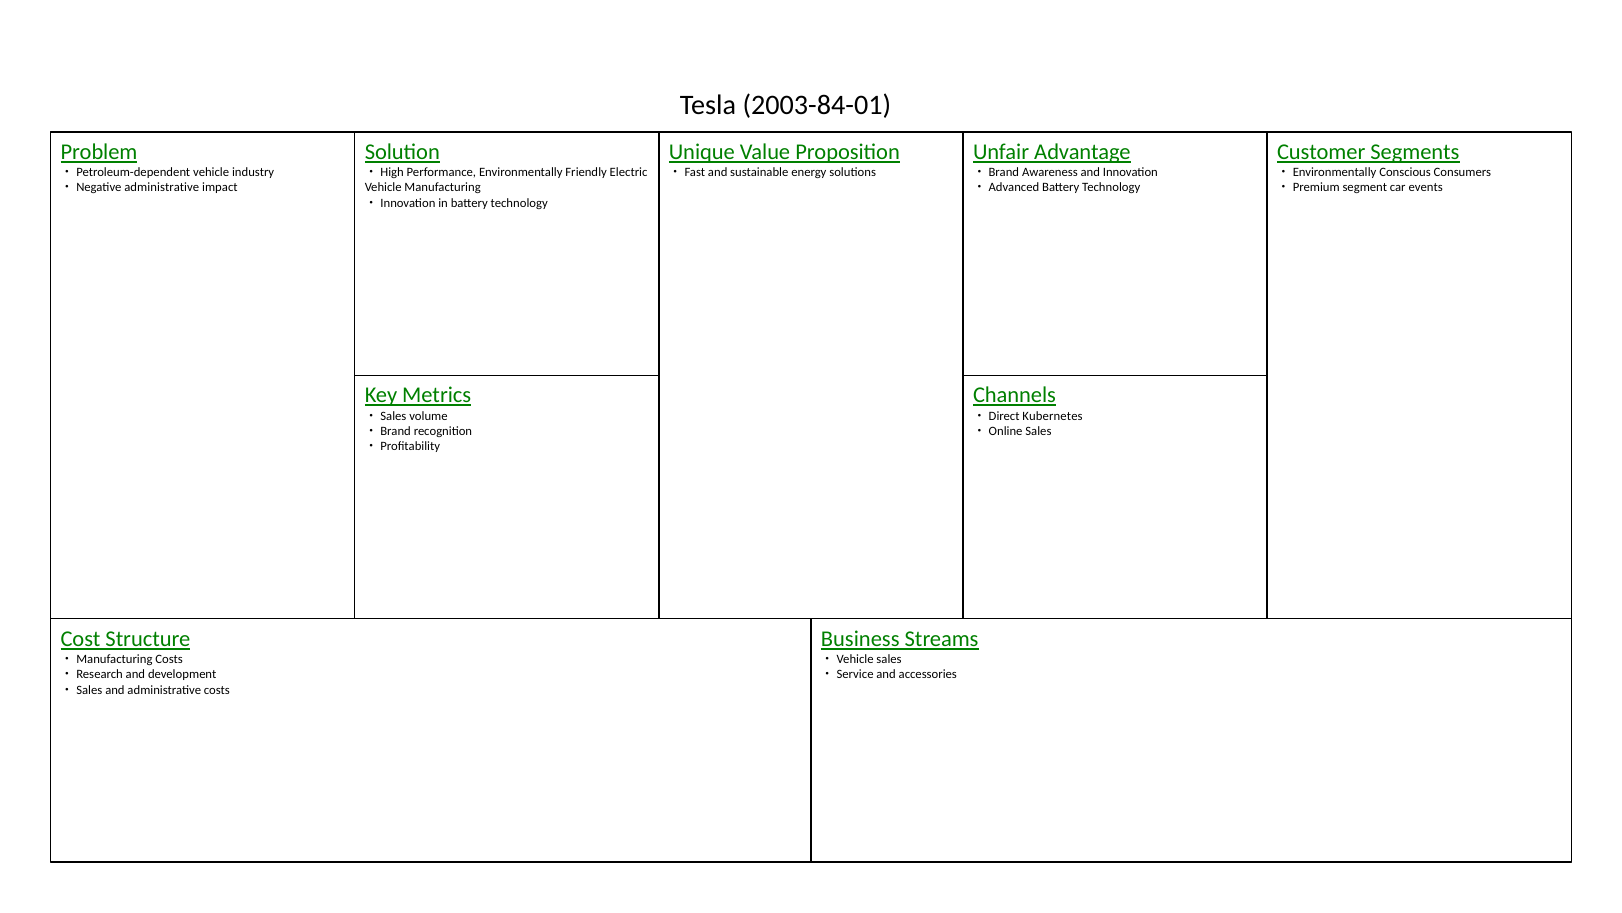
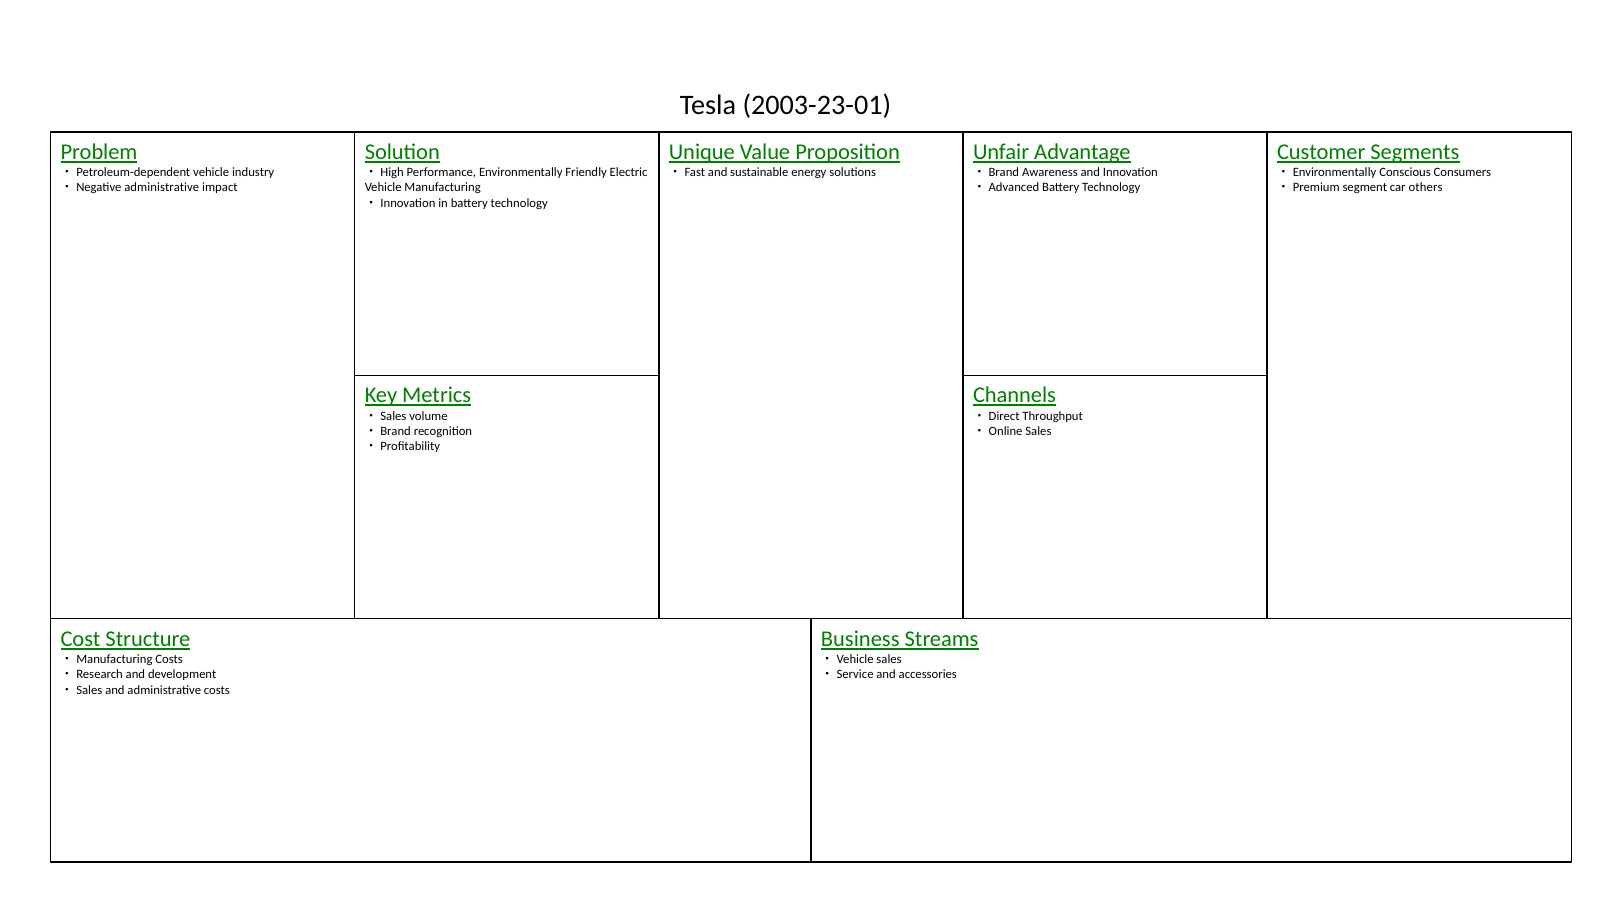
2003-84-01: 2003-84-01 -> 2003-23-01
events: events -> others
Kubernetes: Kubernetes -> Throughput
